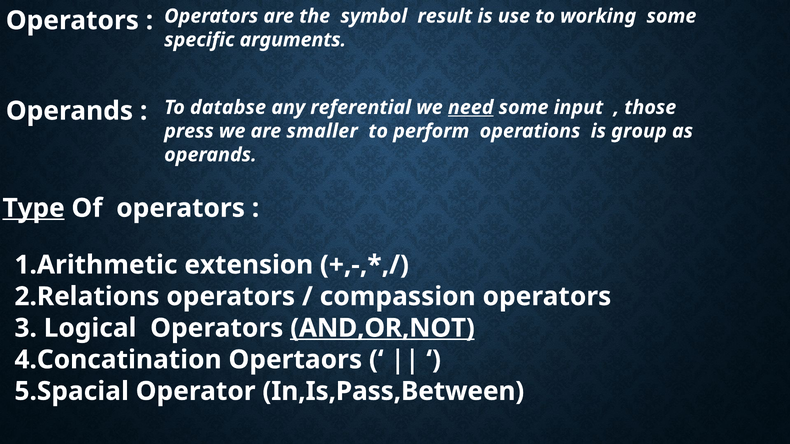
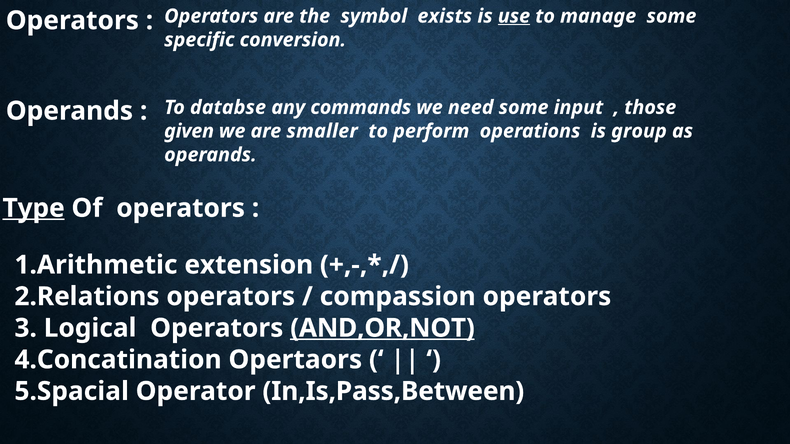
result: result -> exists
use underline: none -> present
working: working -> manage
arguments: arguments -> conversion
referential: referential -> commands
need underline: present -> none
press: press -> given
